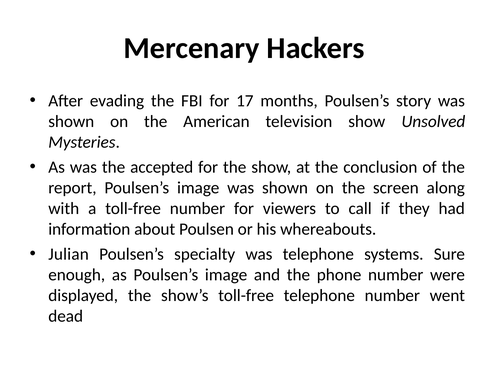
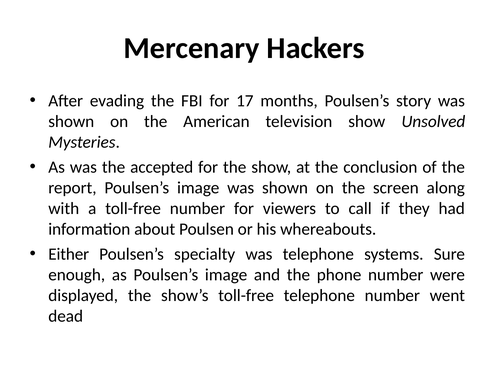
Julian: Julian -> Either
